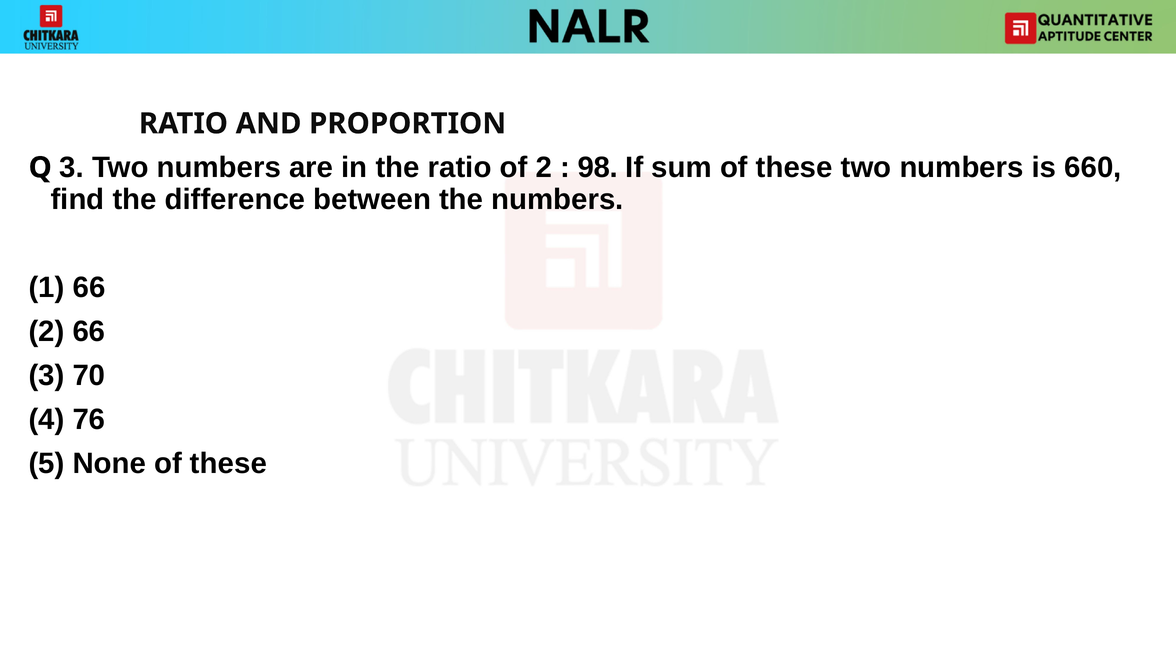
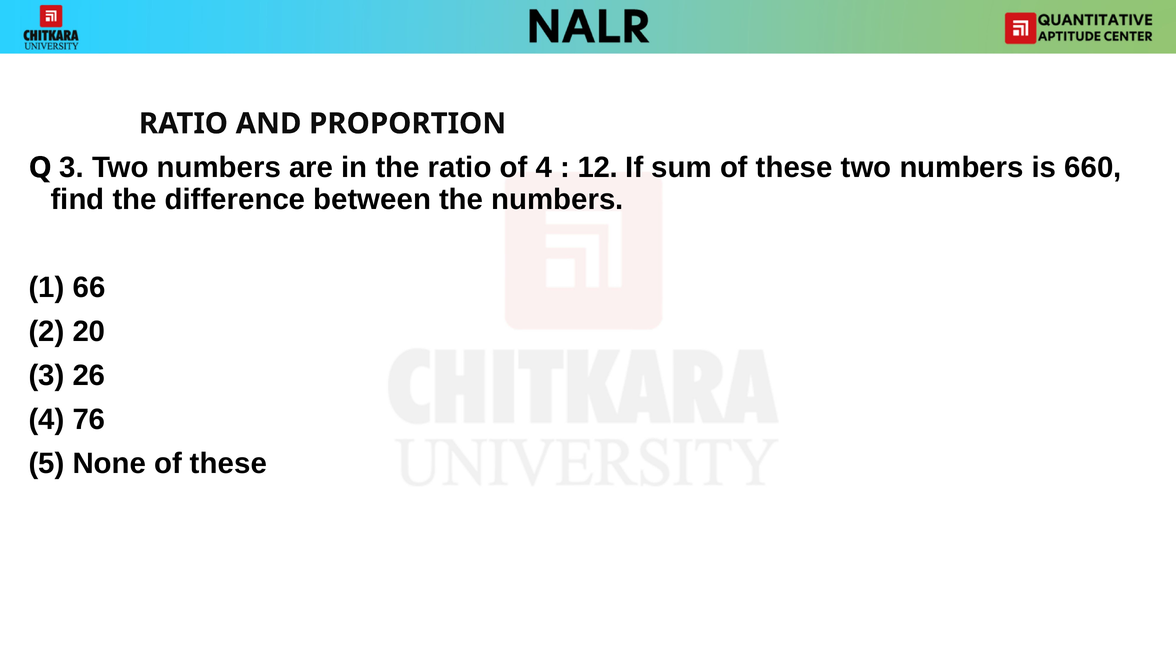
of 2: 2 -> 4
98: 98 -> 12
2 66: 66 -> 20
70: 70 -> 26
